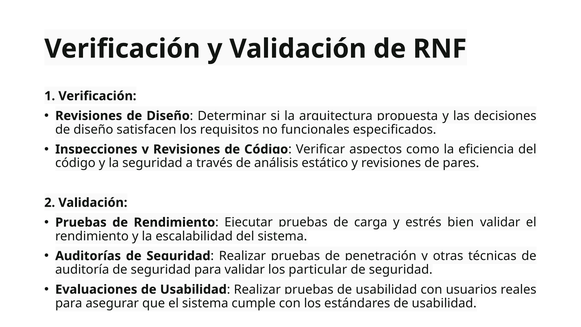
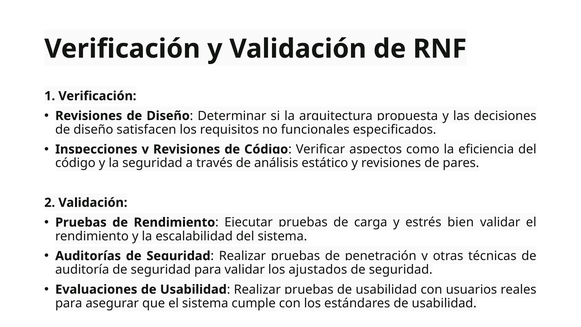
particular: particular -> ajustados
